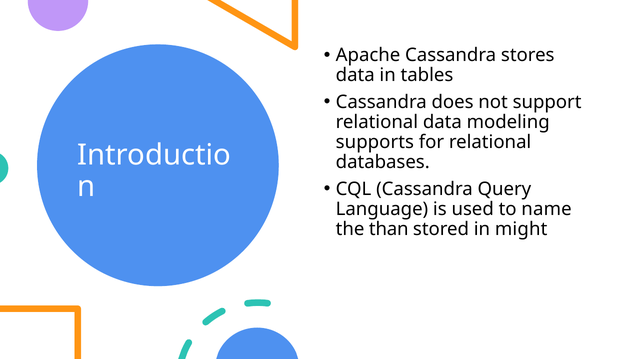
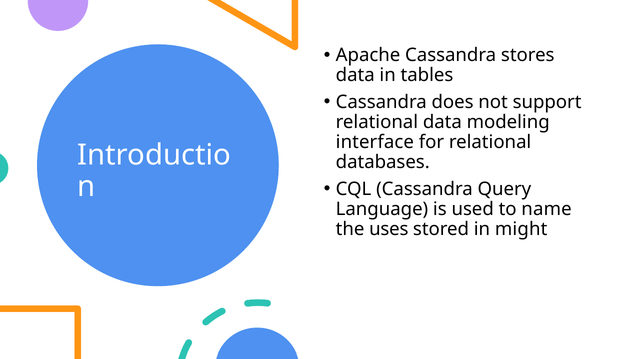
supports: supports -> interface
than: than -> uses
